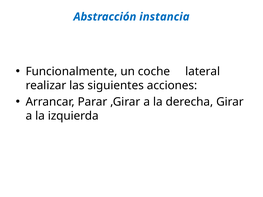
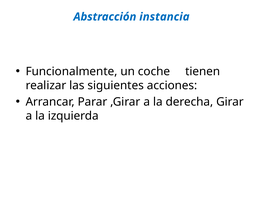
lateral: lateral -> tienen
